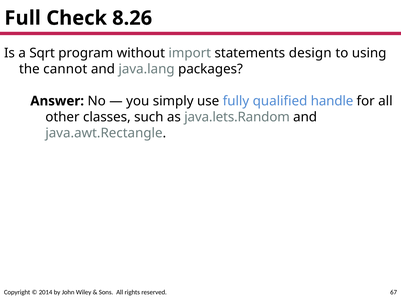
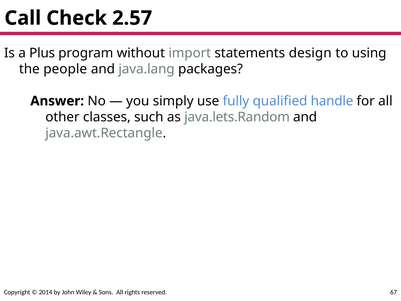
Full: Full -> Call
8.26: 8.26 -> 2.57
Sqrt: Sqrt -> Plus
cannot: cannot -> people
